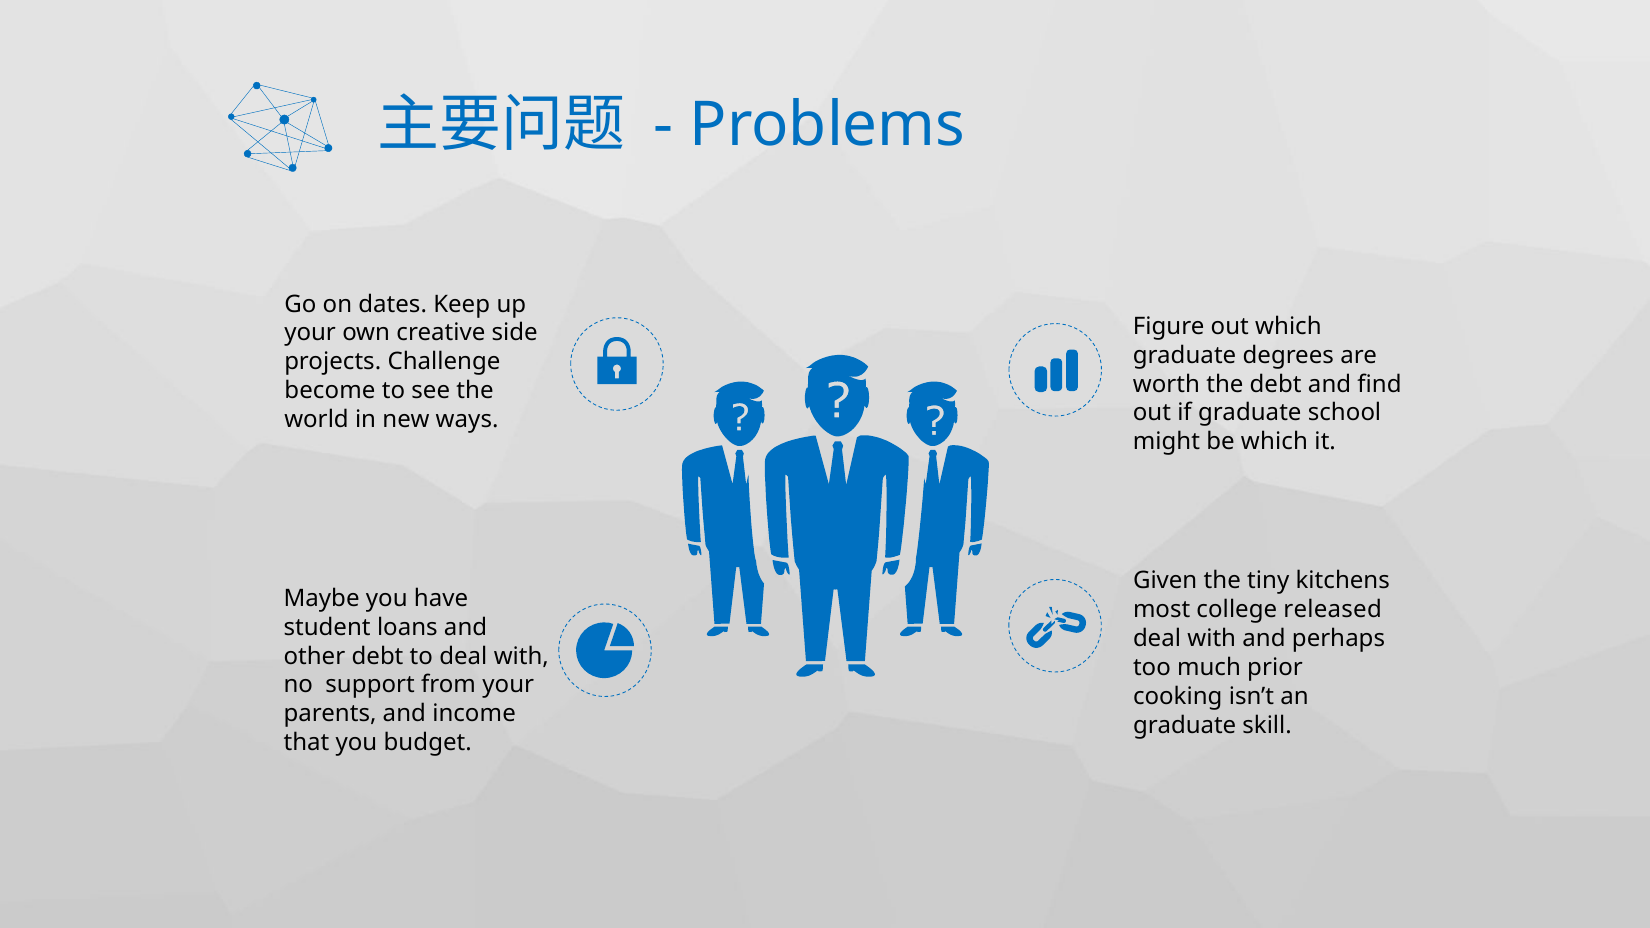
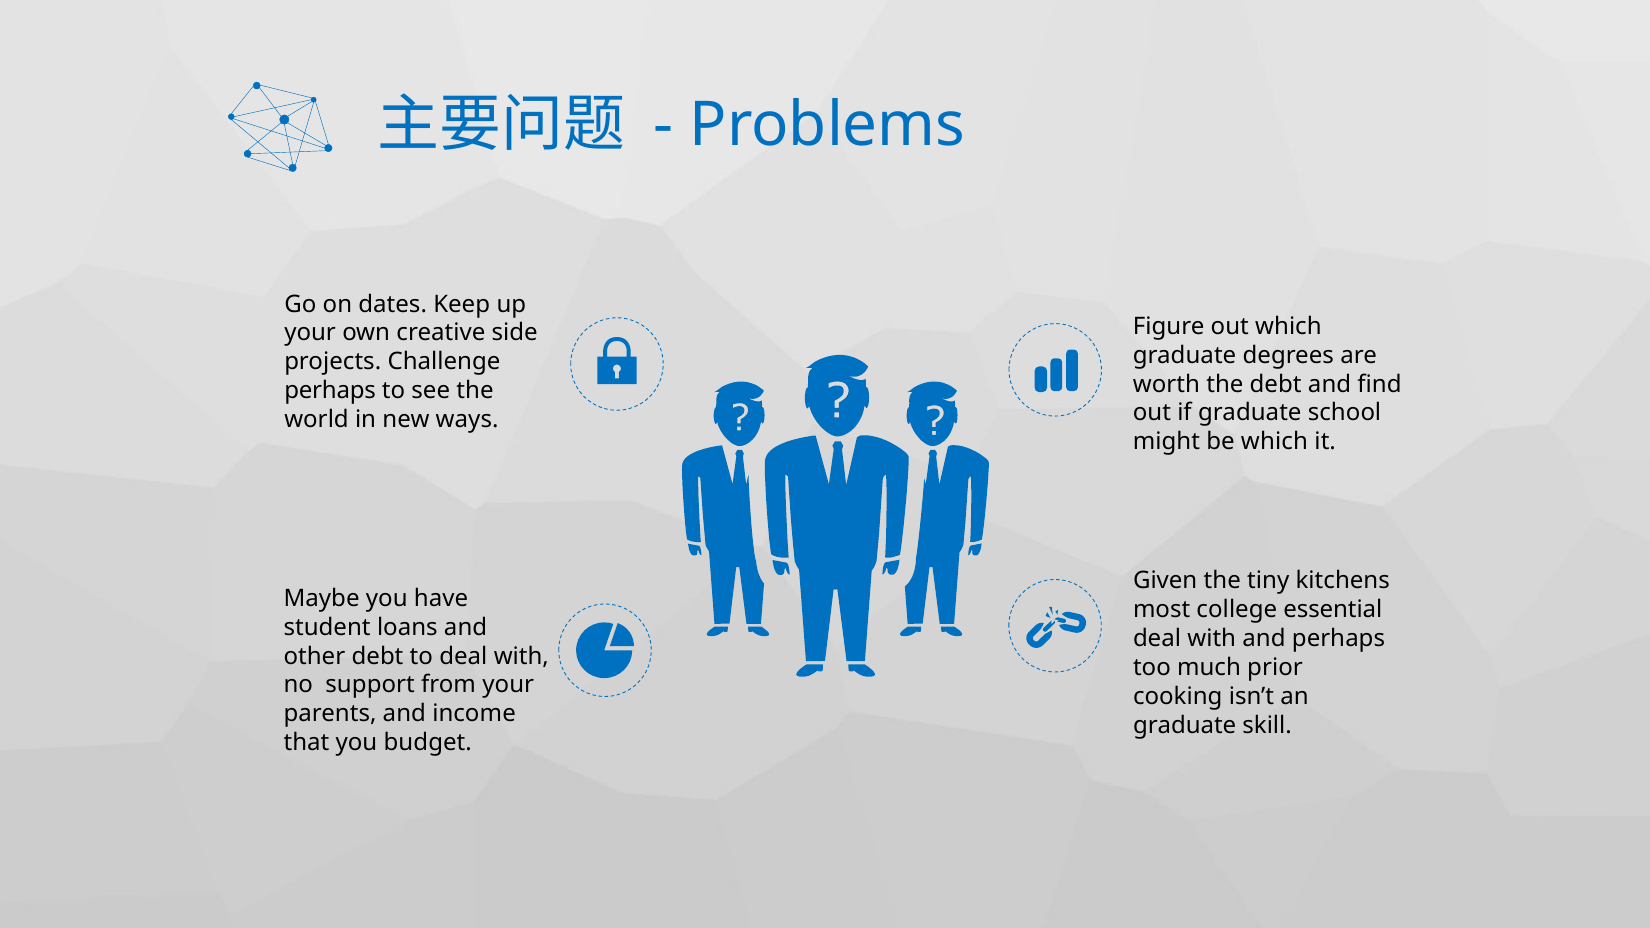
become at (330, 391): become -> perhaps
released: released -> essential
